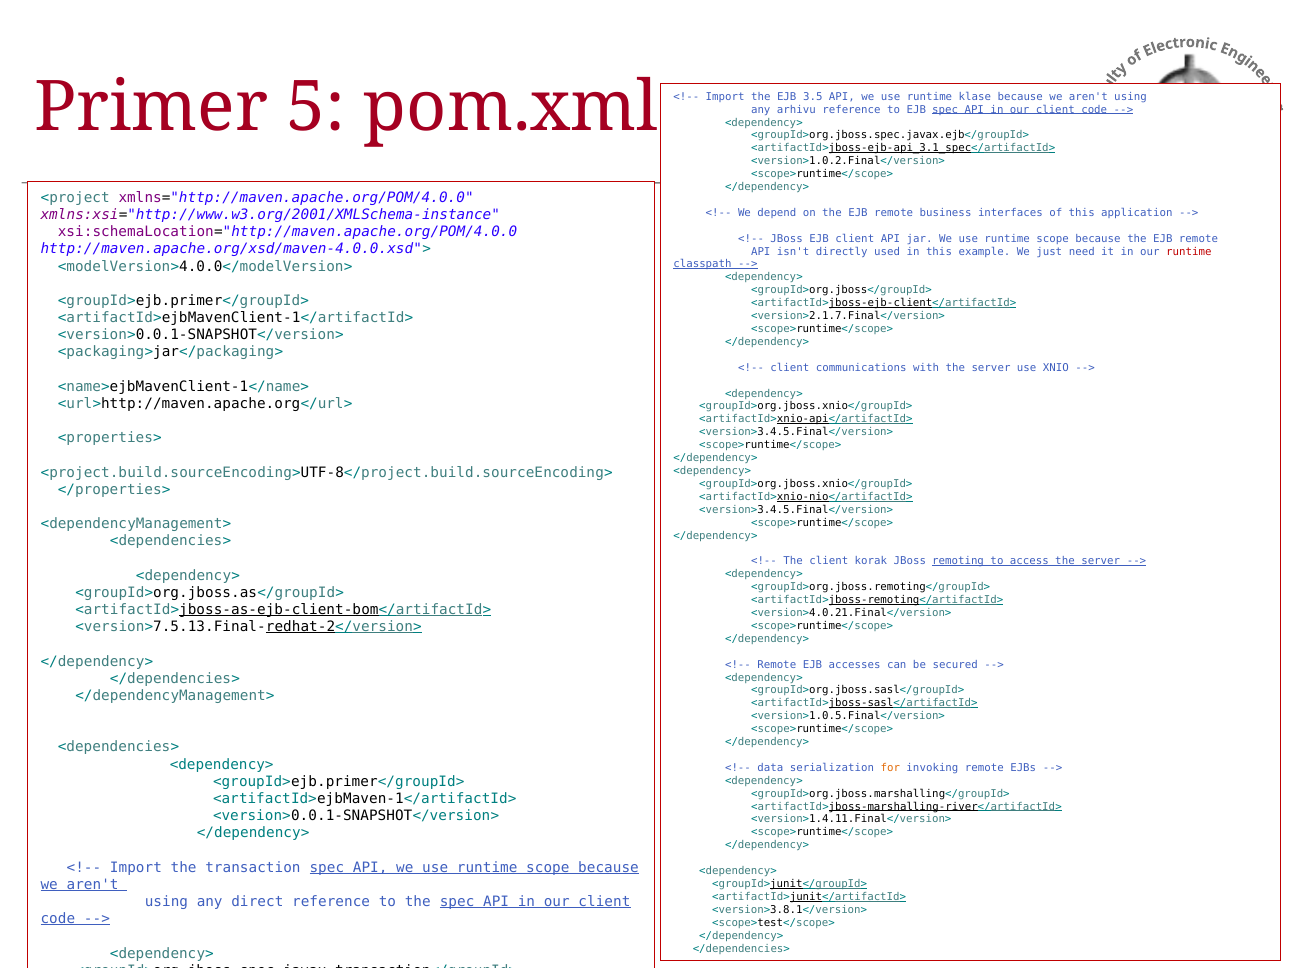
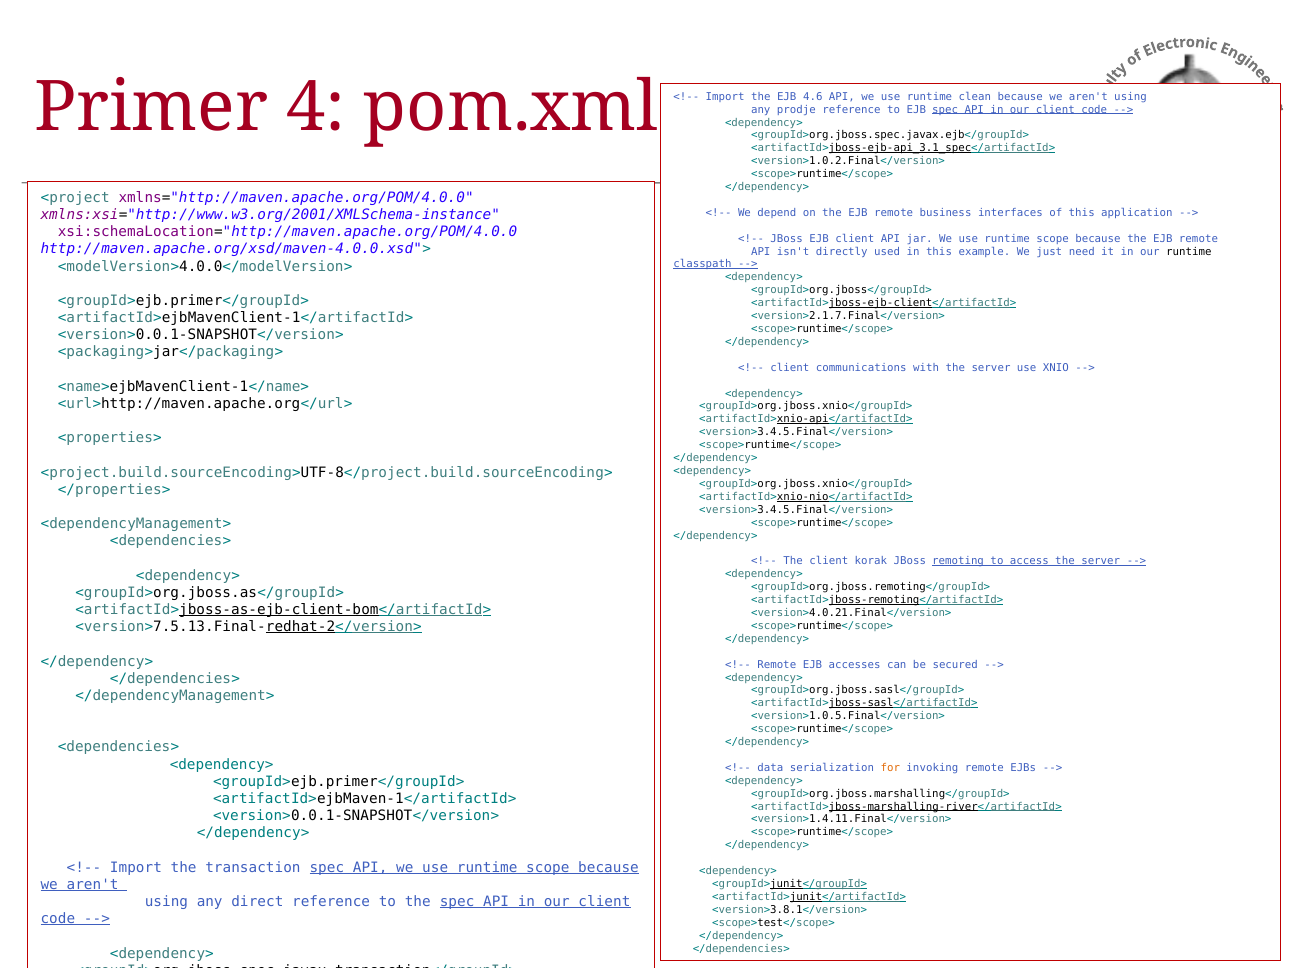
5: 5 -> 4
3.5: 3.5 -> 4.6
klase: klase -> clean
arhivu: arhivu -> prodje
runtime at (1189, 252) colour: red -> black
